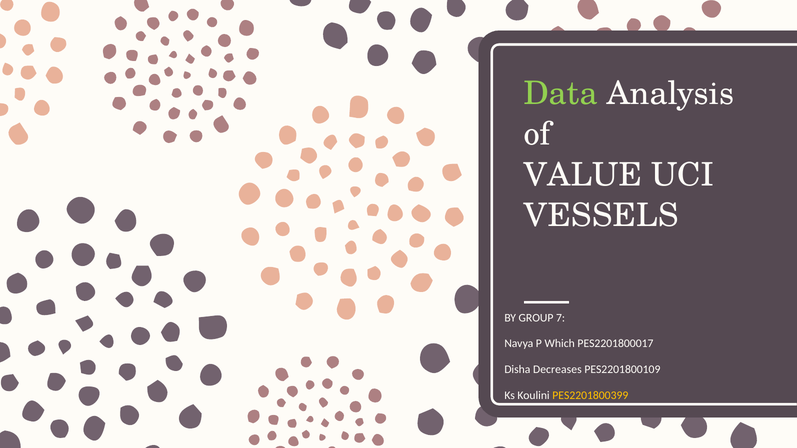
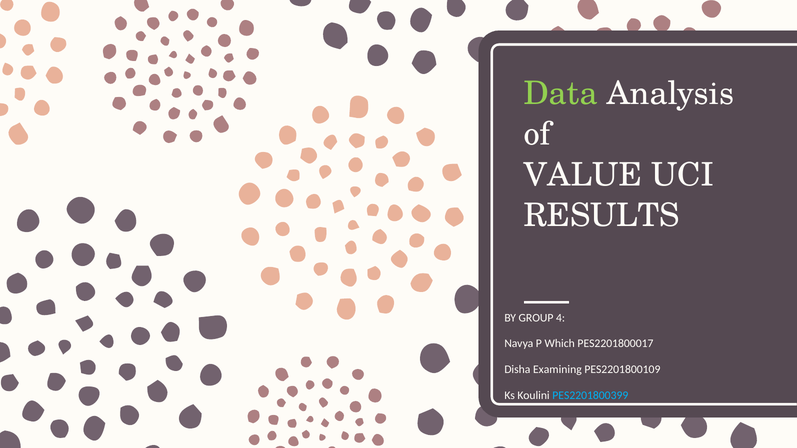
VESSELS: VESSELS -> RESULTS
7: 7 -> 4
Decreases: Decreases -> Examining
PES2201800399 colour: yellow -> light blue
